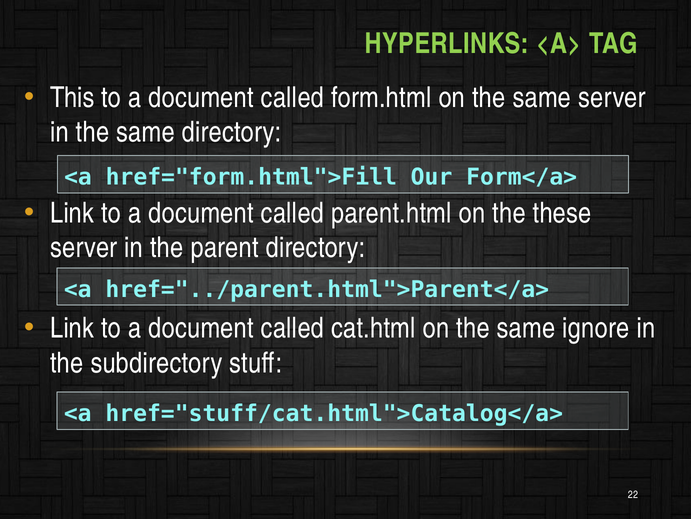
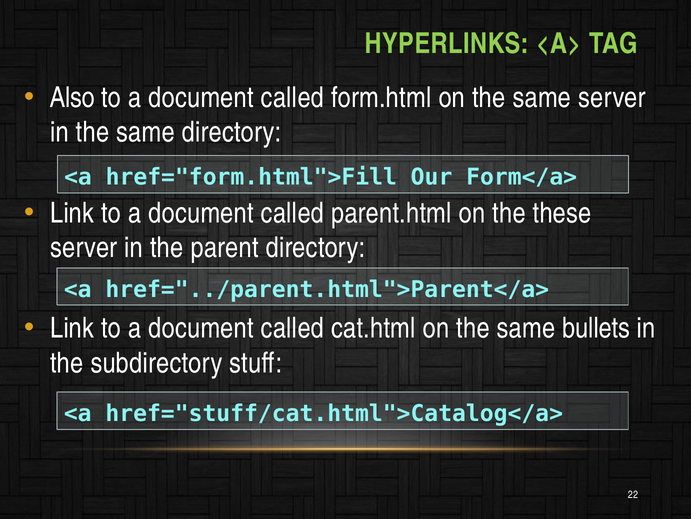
This: This -> Also
ignore: ignore -> bullets
